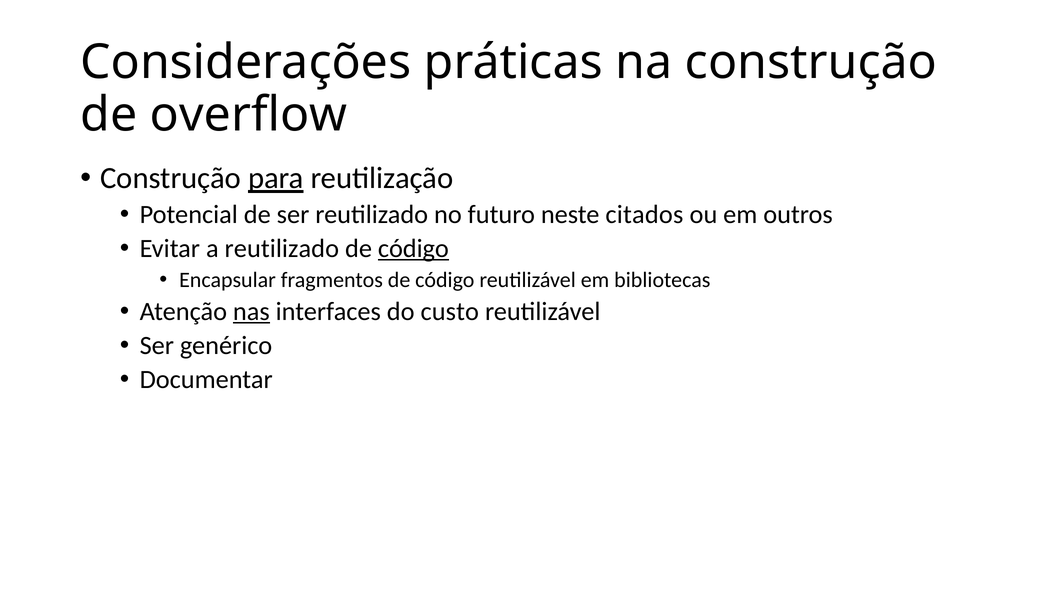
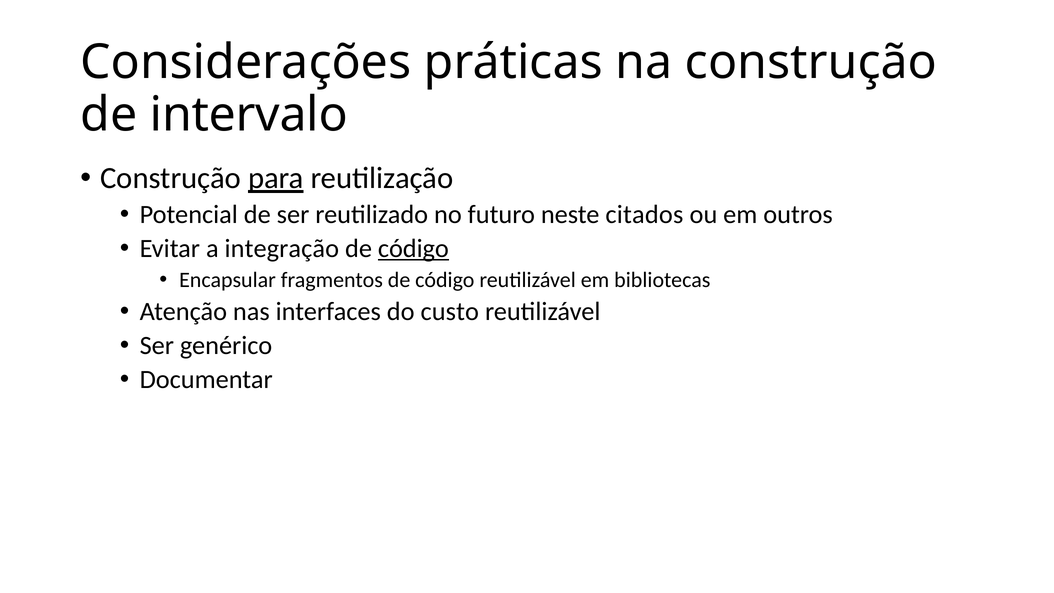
overflow: overflow -> intervalo
a reutilizado: reutilizado -> integração
nas underline: present -> none
